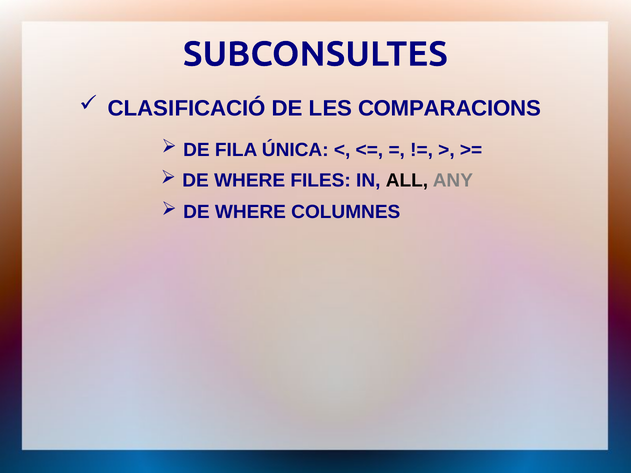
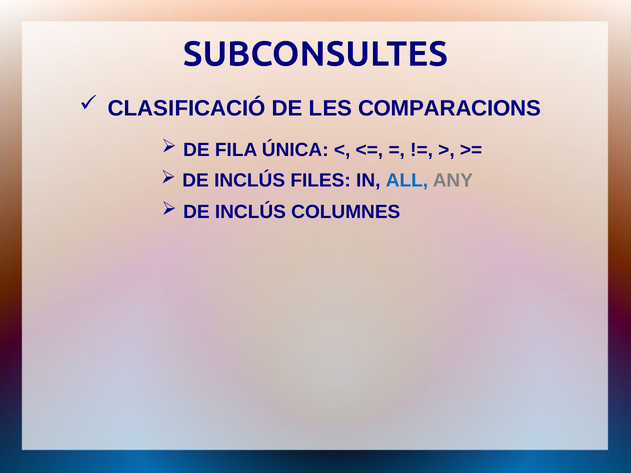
WHERE at (250, 181): WHERE -> INCLÚS
ALL colour: black -> blue
WHERE at (250, 212): WHERE -> INCLÚS
